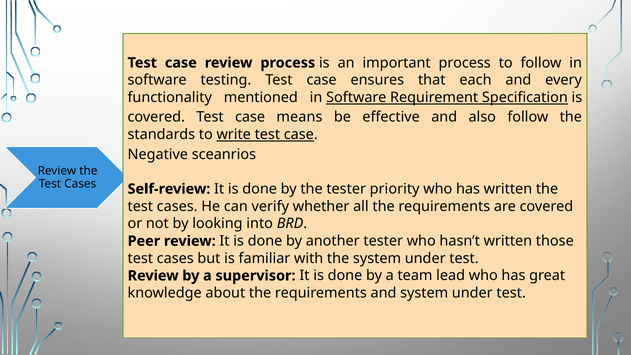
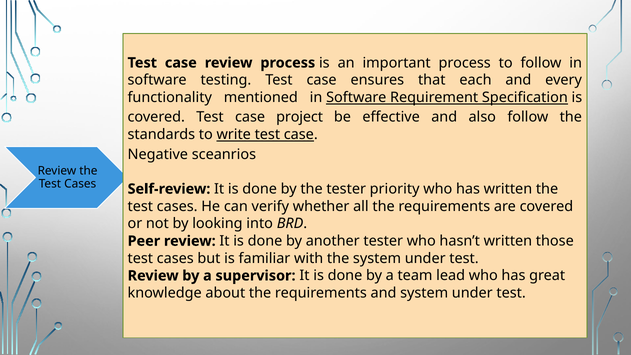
means: means -> project
